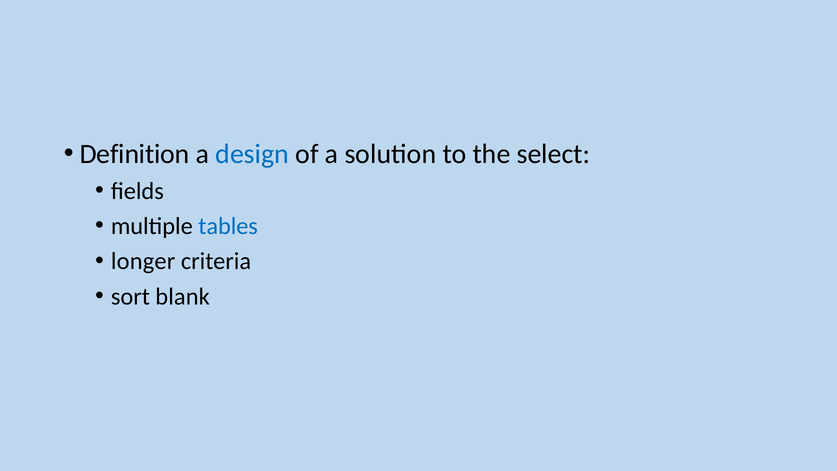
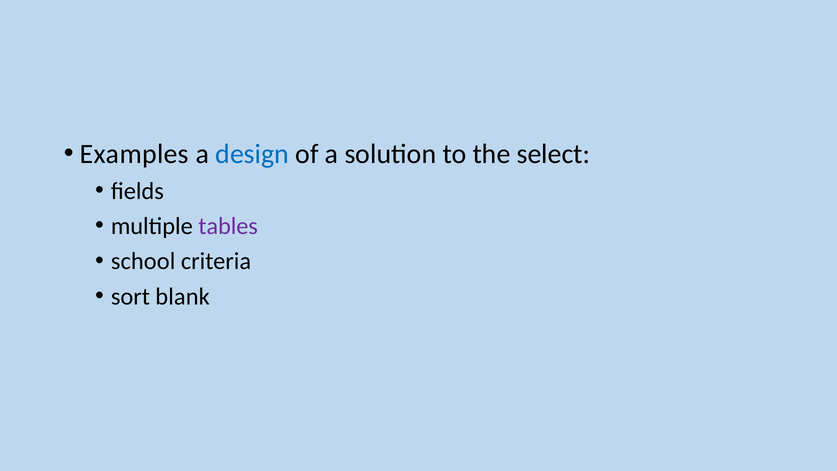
Definition: Definition -> Examples
tables colour: blue -> purple
longer: longer -> school
